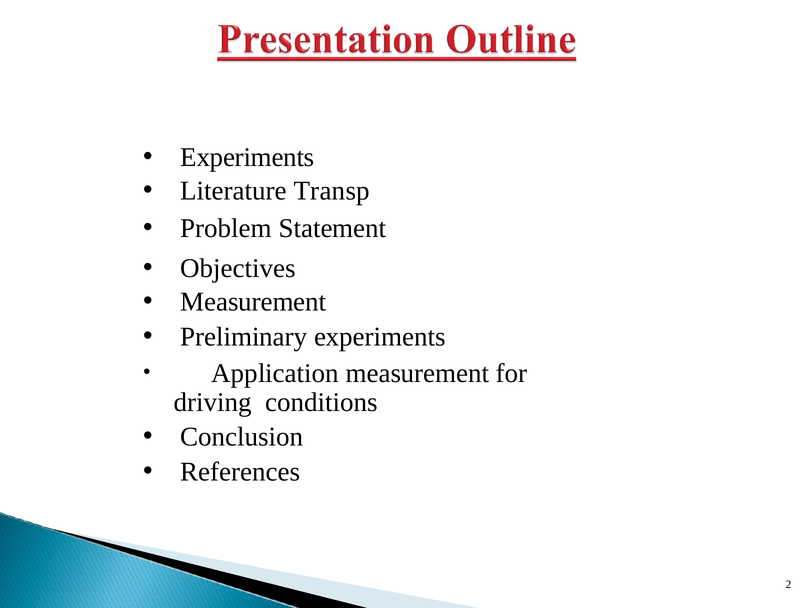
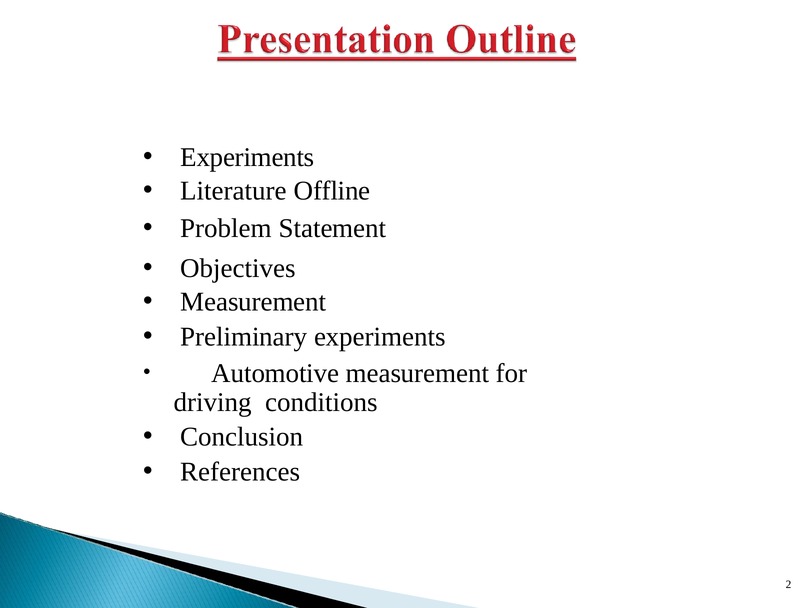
Transp: Transp -> Offline
Application: Application -> Automotive
